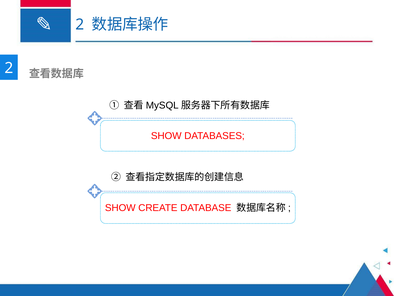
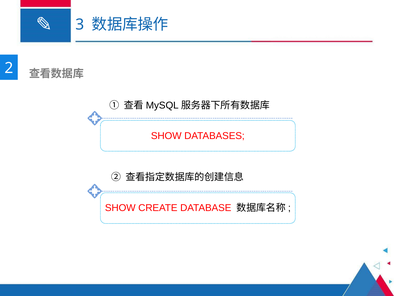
2 at (80, 24): 2 -> 3
